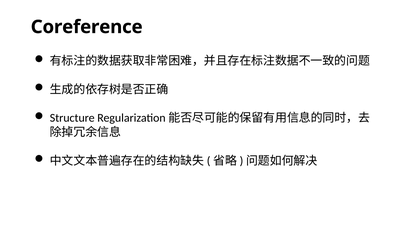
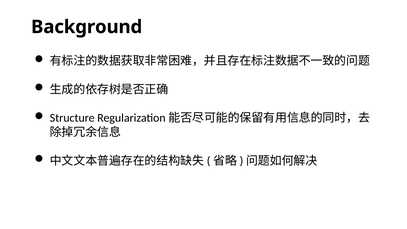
Coreference: Coreference -> Background
